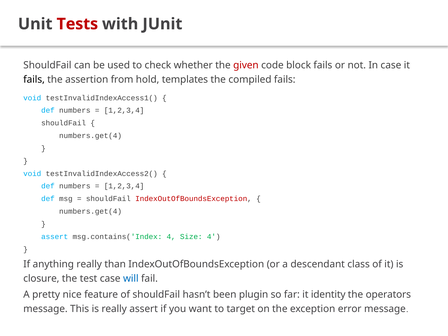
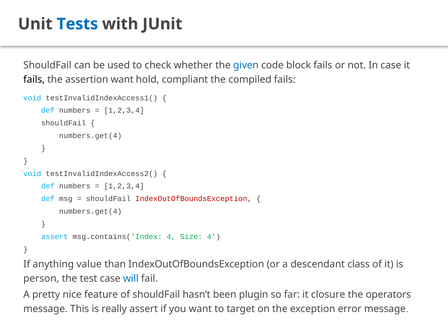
Tests colour: red -> blue
given colour: red -> blue
assertion from: from -> want
templates: templates -> compliant
anything really: really -> value
closure: closure -> person
identity: identity -> closure
